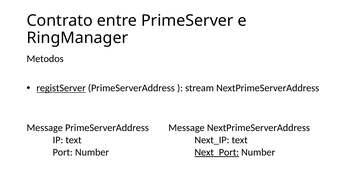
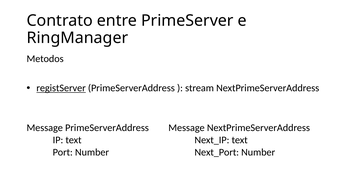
Next_Port underline: present -> none
